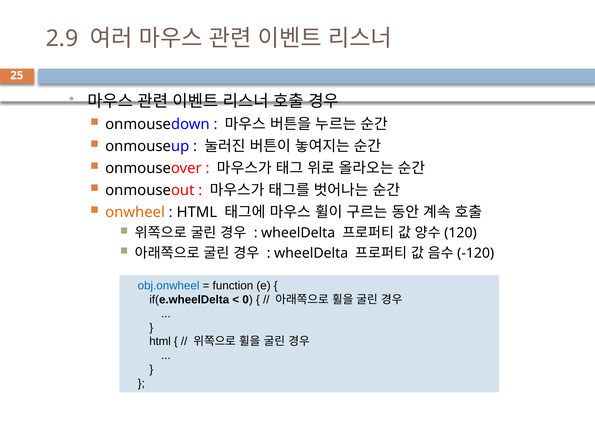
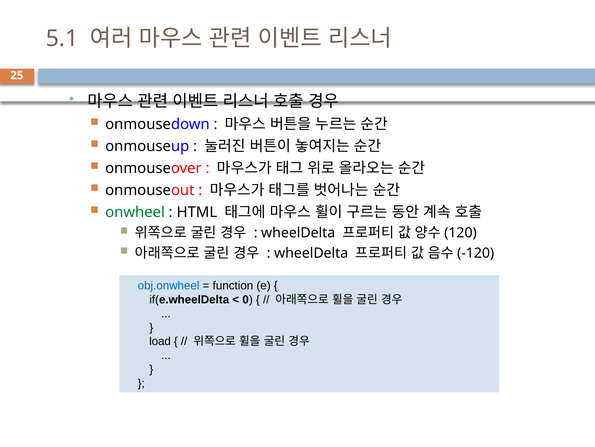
2.9: 2.9 -> 5.1
onwheel colour: orange -> green
html at (160, 341): html -> load
